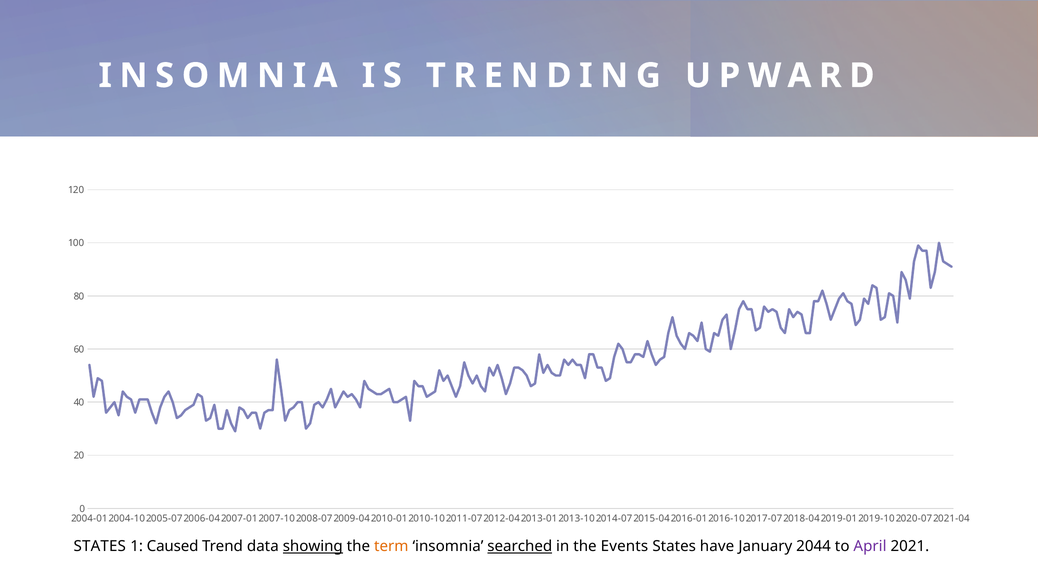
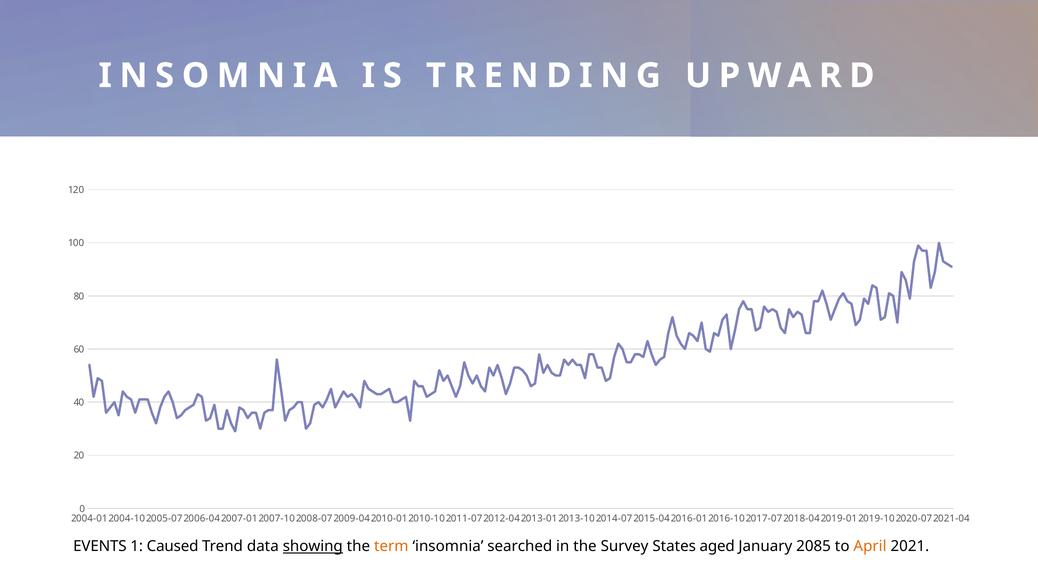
STATES at (100, 546): STATES -> EVENTS
searched underline: present -> none
Events: Events -> Survey
have: have -> aged
2044: 2044 -> 2085
April colour: purple -> orange
